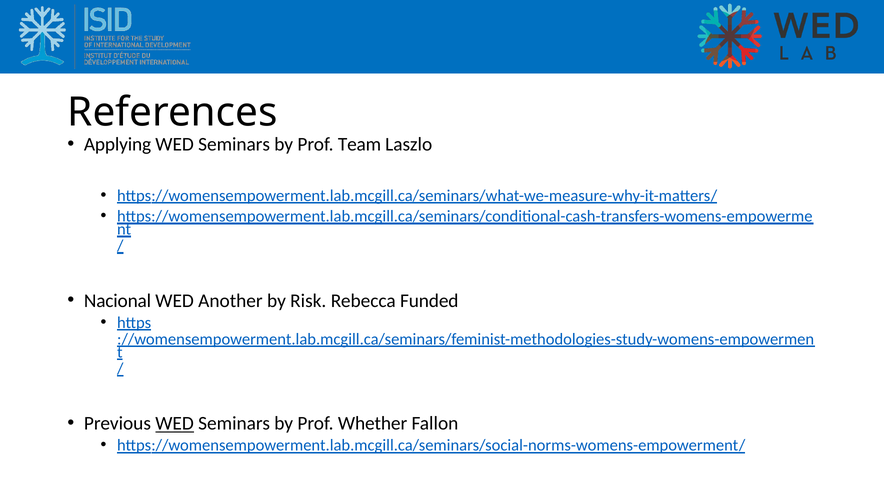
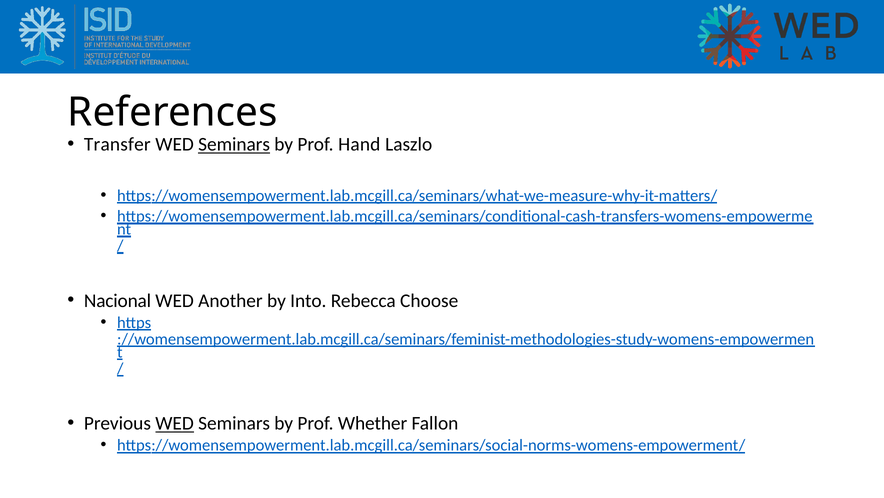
Applying: Applying -> Transfer
Seminars at (234, 144) underline: none -> present
Team: Team -> Hand
Risk: Risk -> Into
Funded: Funded -> Choose
